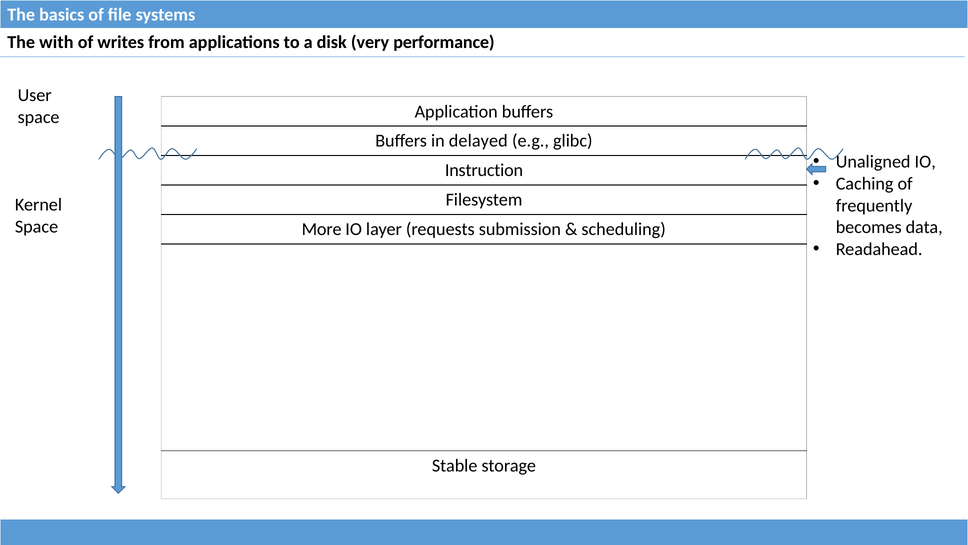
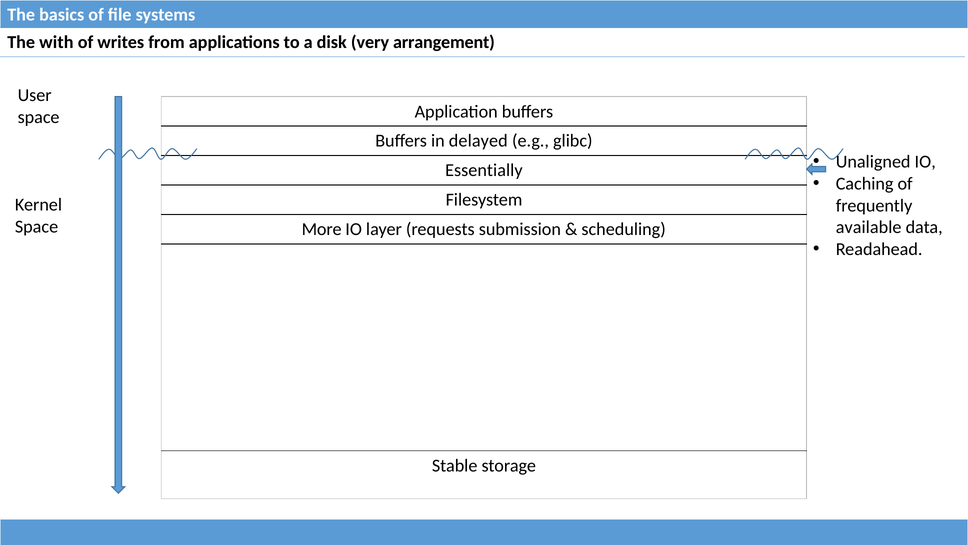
performance: performance -> arrangement
Instruction: Instruction -> Essentially
becomes: becomes -> available
